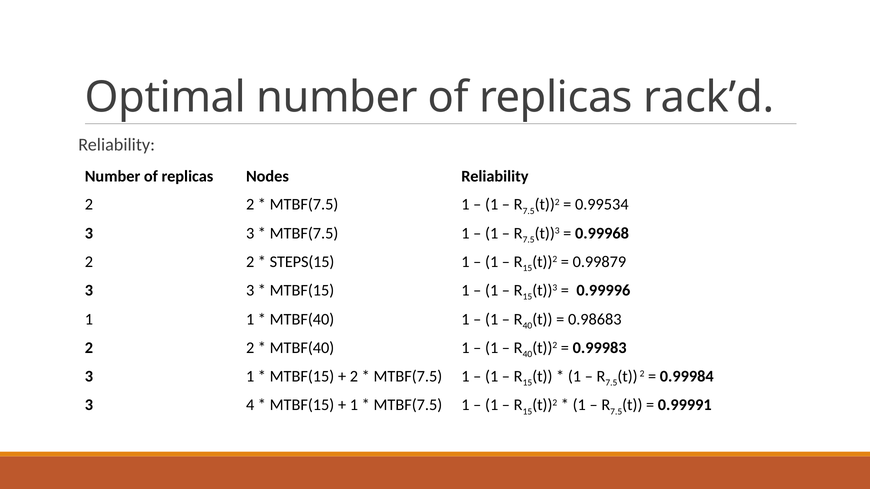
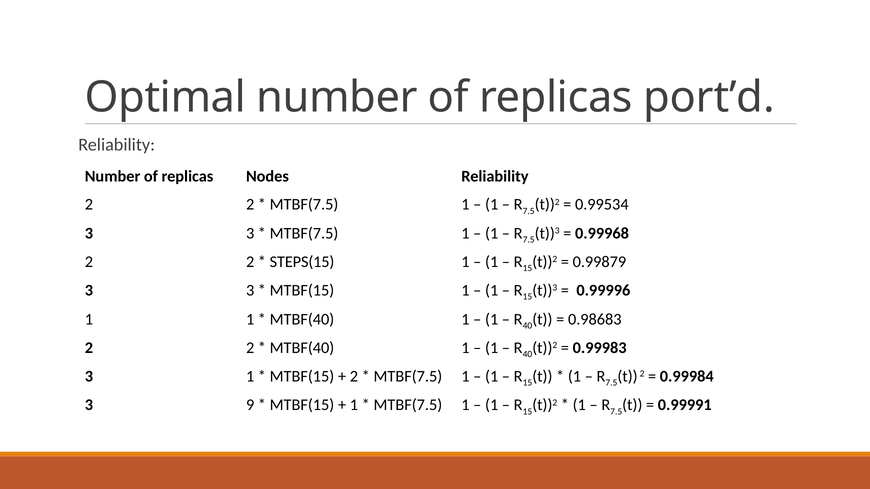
rack’d: rack’d -> port’d
4: 4 -> 9
